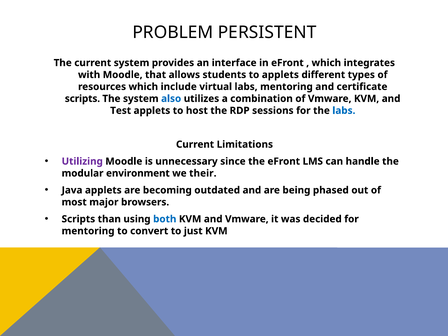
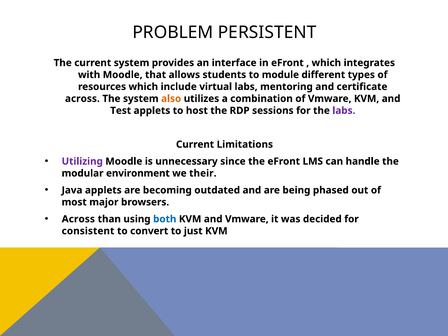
to applets: applets -> module
scripts at (82, 99): scripts -> across
also colour: blue -> orange
labs at (344, 111) colour: blue -> purple
Scripts at (78, 219): Scripts -> Across
mentoring at (88, 231): mentoring -> consistent
